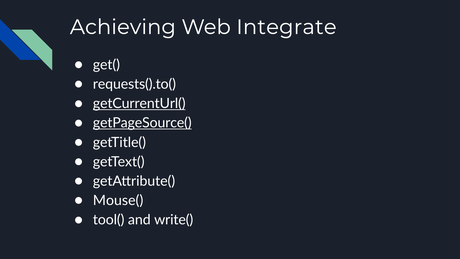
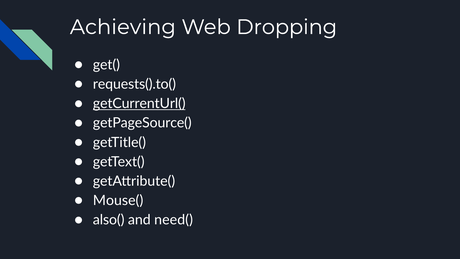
Integrate: Integrate -> Dropping
getPageSource( underline: present -> none
tool(: tool( -> also(
write(: write( -> need(
